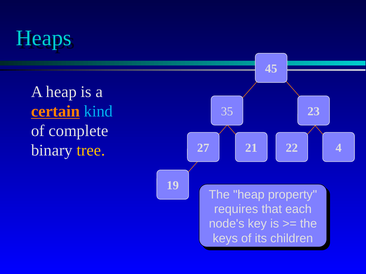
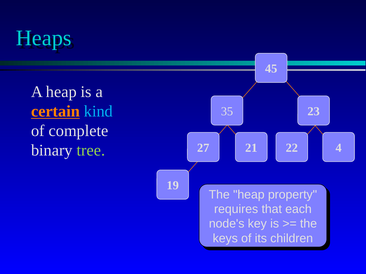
tree colour: yellow -> light green
